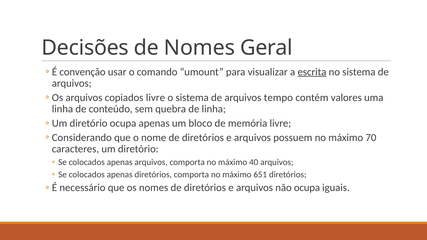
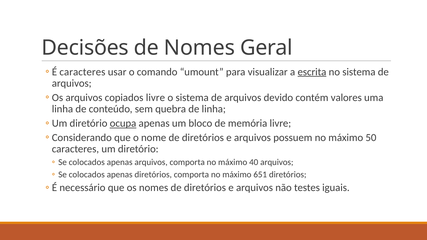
convenção at (82, 72): convenção -> caracteres
tempo: tempo -> devido
ocupa at (123, 123) underline: none -> present
70: 70 -> 50
não ocupa: ocupa -> testes
